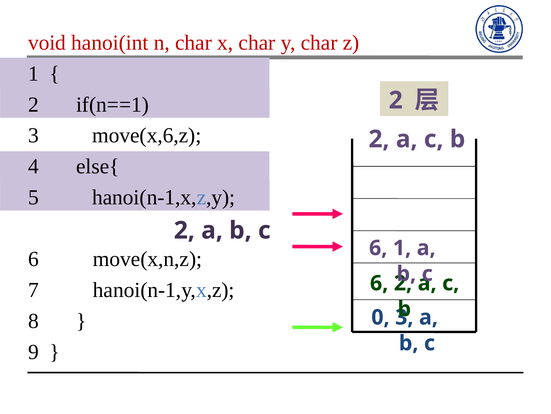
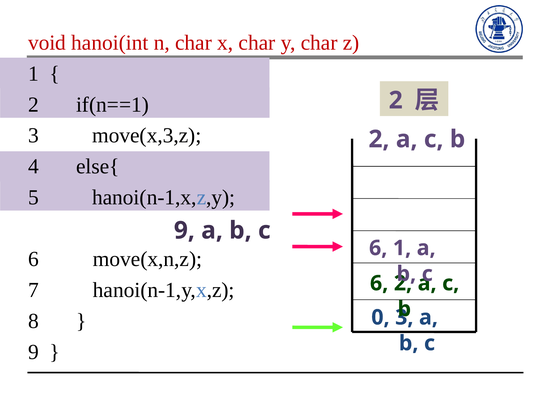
move(x,6,z: move(x,6,z -> move(x,3,z
2 at (184, 230): 2 -> 9
